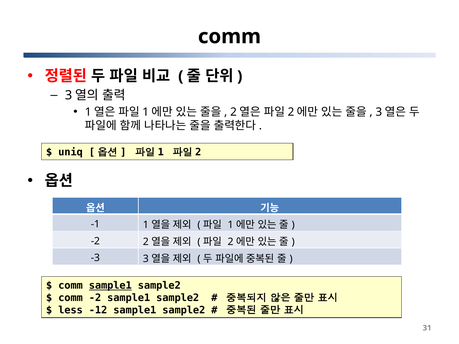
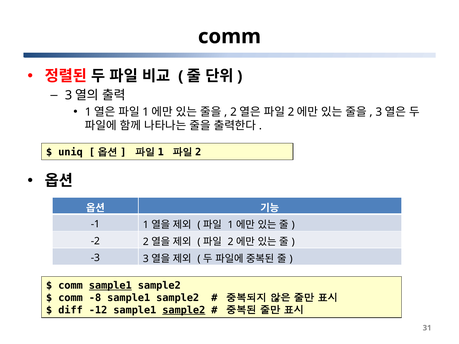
comm -2: -2 -> -8
less: less -> diff
sample2 at (184, 310) underline: none -> present
